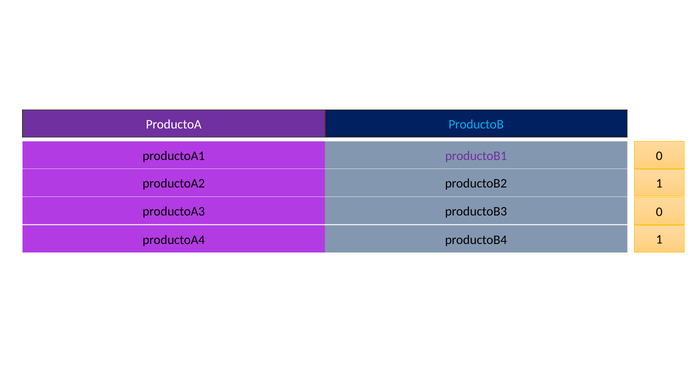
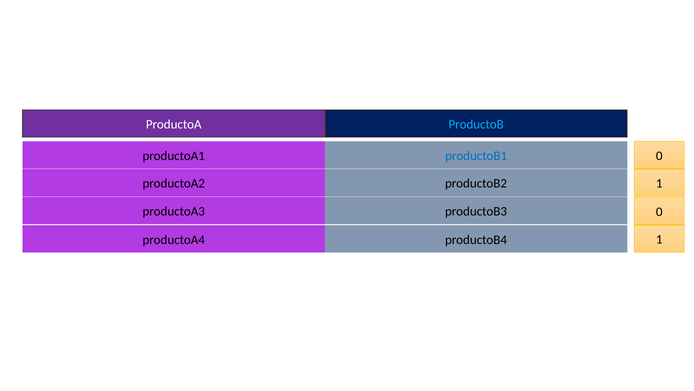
productoB1 colour: purple -> blue
